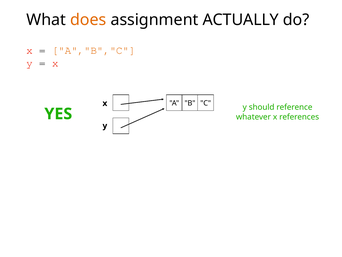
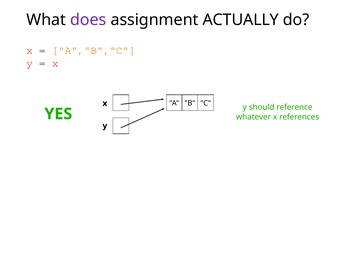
does colour: orange -> purple
